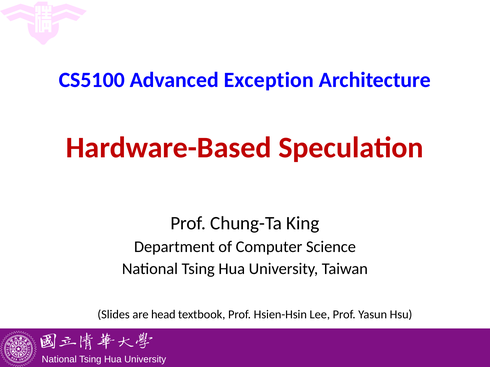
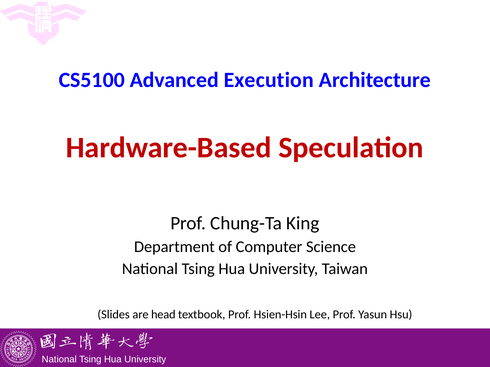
Exception: Exception -> Execution
